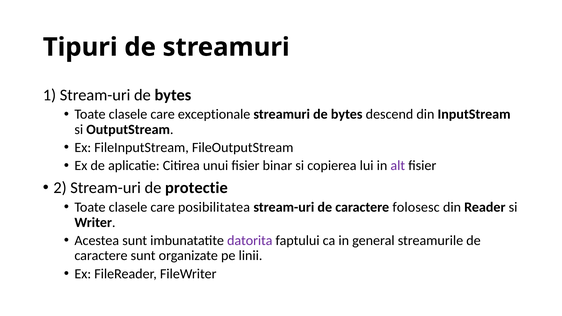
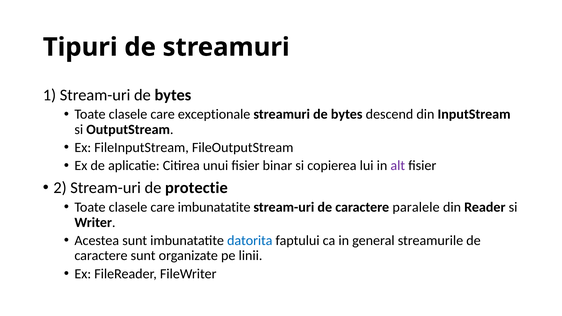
care posibilitatea: posibilitatea -> imbunatatite
folosesc: folosesc -> paralele
datorita colour: purple -> blue
